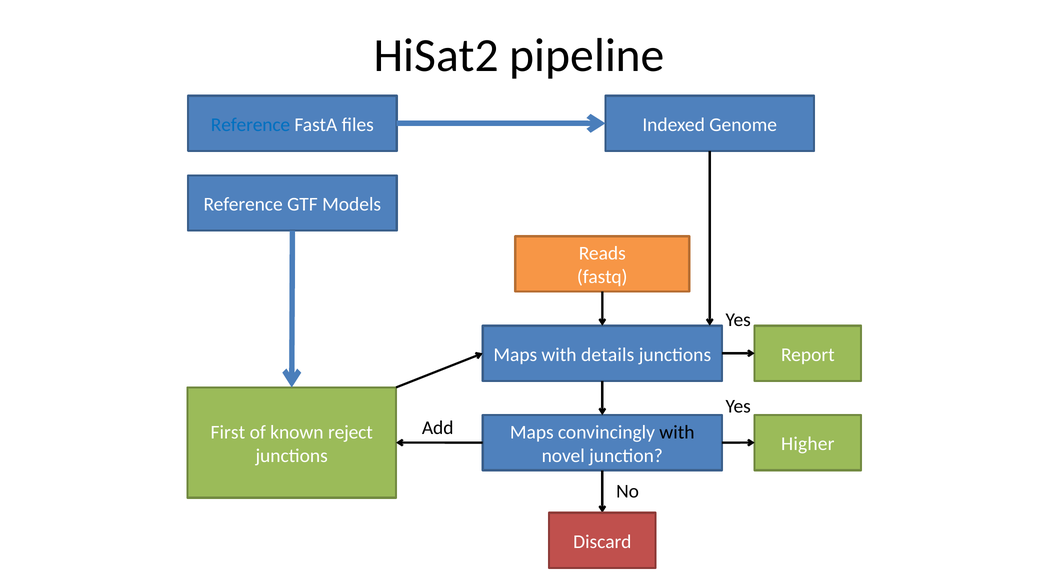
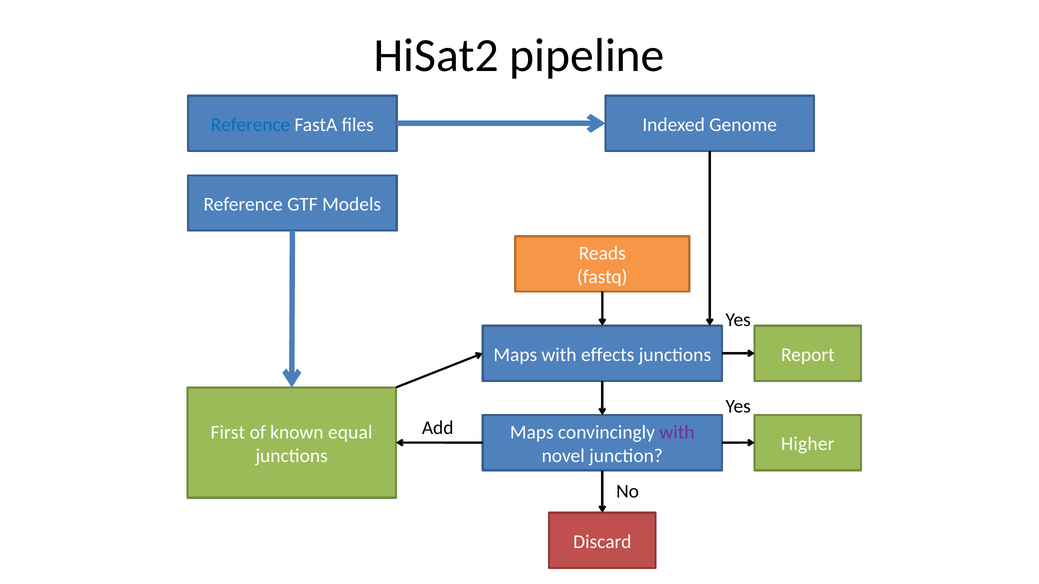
details: details -> effects
reject: reject -> equal
with at (677, 433) colour: black -> purple
